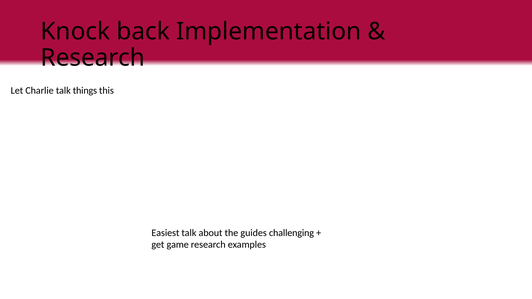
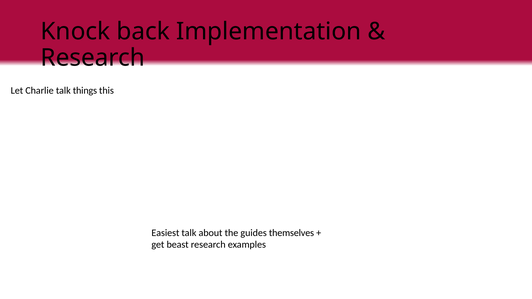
challenging: challenging -> themselves
game: game -> beast
